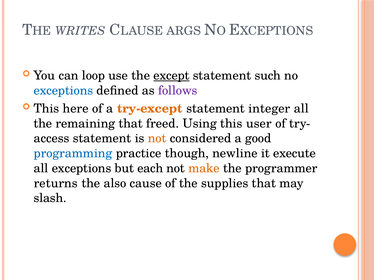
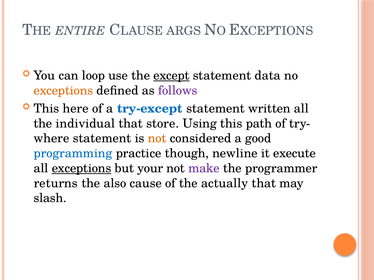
WRITES: WRITES -> ENTIRE
such: such -> data
exceptions at (63, 91) colour: blue -> orange
try-except colour: orange -> blue
integer: integer -> written
remaining: remaining -> individual
freed: freed -> store
user: user -> path
access: access -> where
exceptions at (82, 169) underline: none -> present
each: each -> your
make colour: orange -> purple
supplies: supplies -> actually
